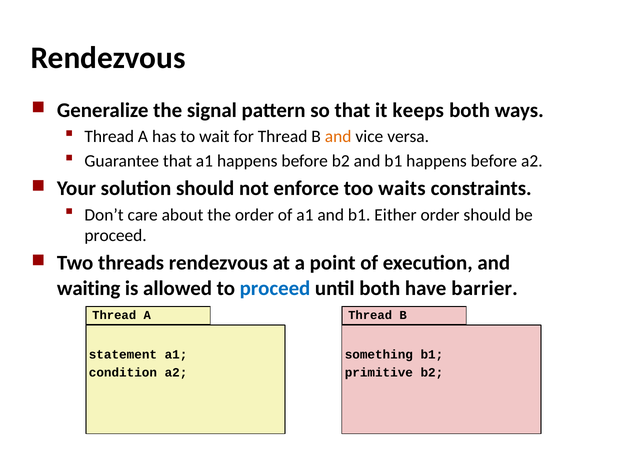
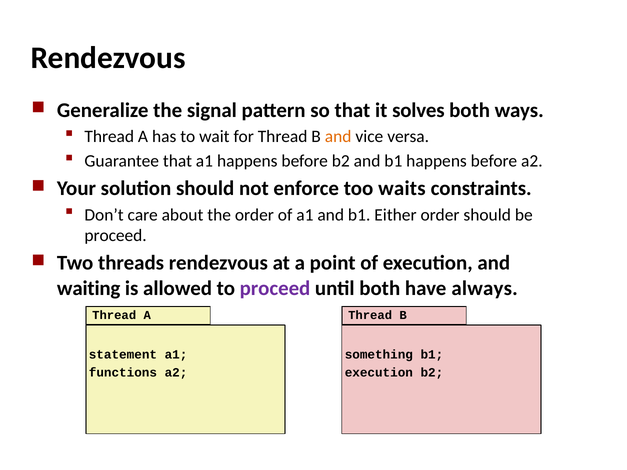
keeps: keeps -> solves
proceed at (275, 288) colour: blue -> purple
barrier: barrier -> always
condition: condition -> functions
primitive at (379, 373): primitive -> execution
